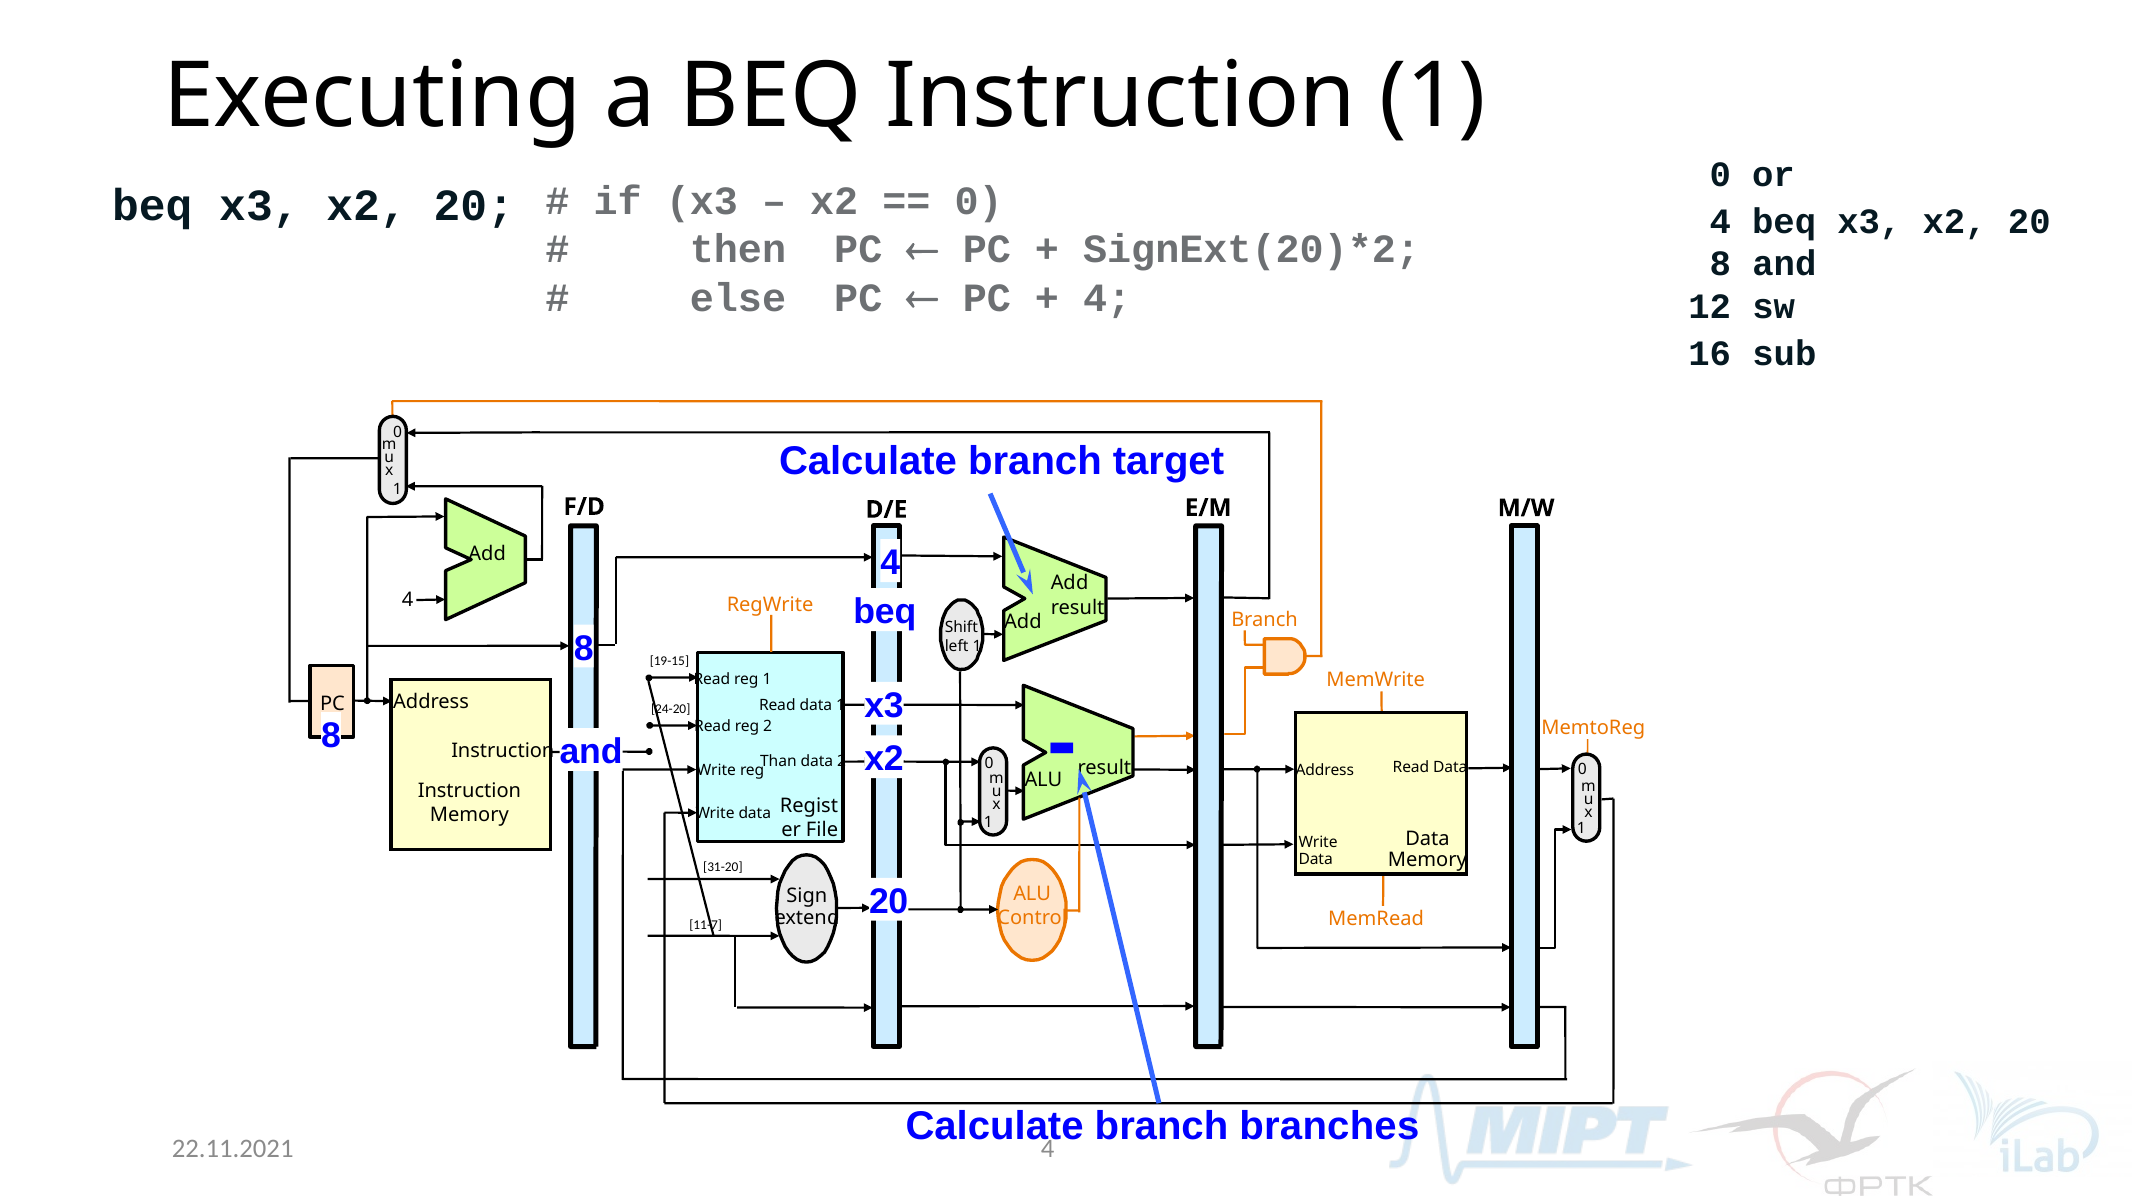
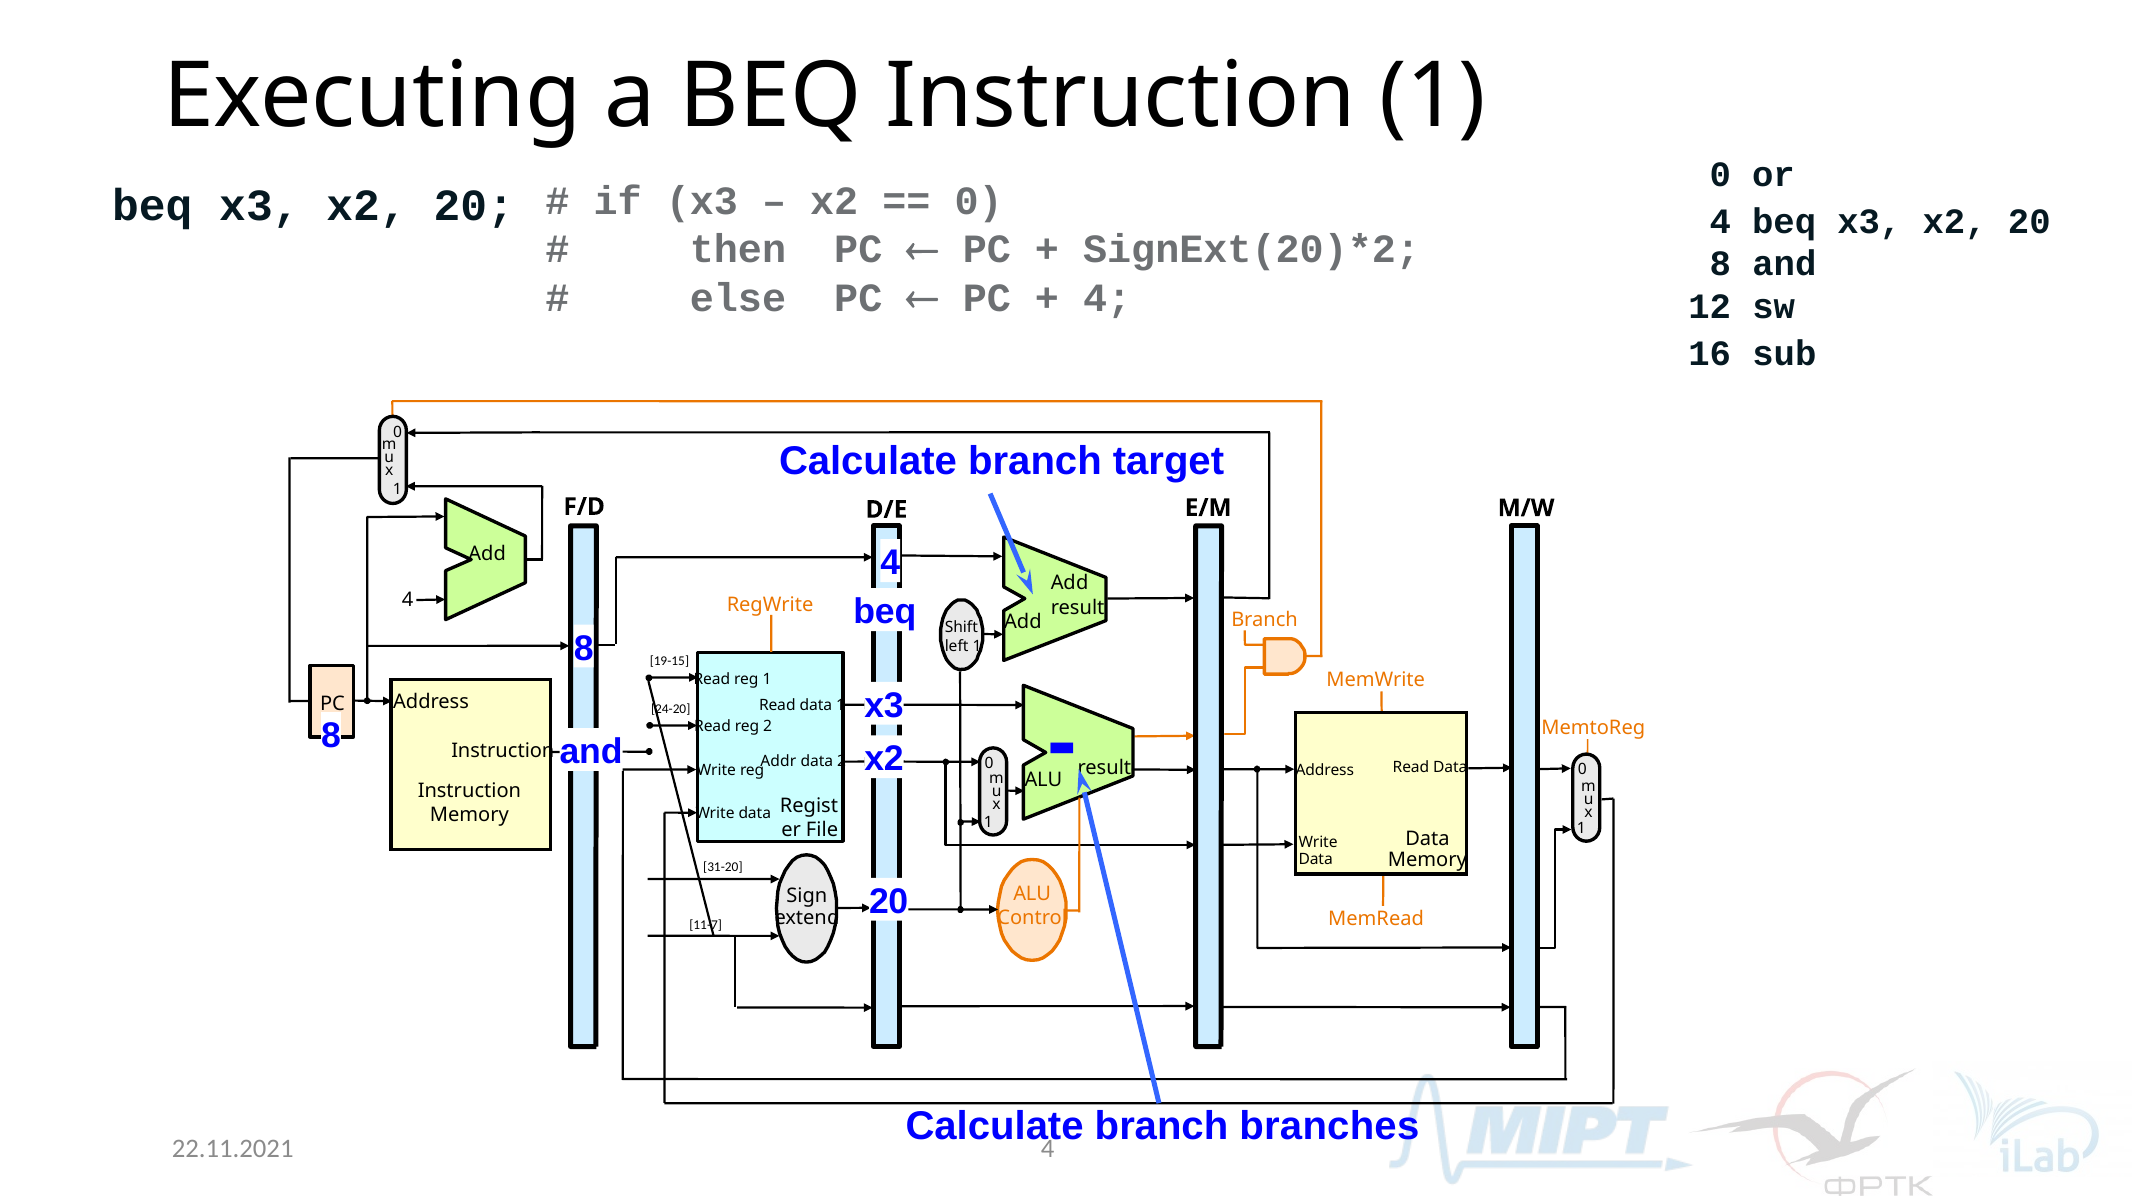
Than: Than -> Addr
